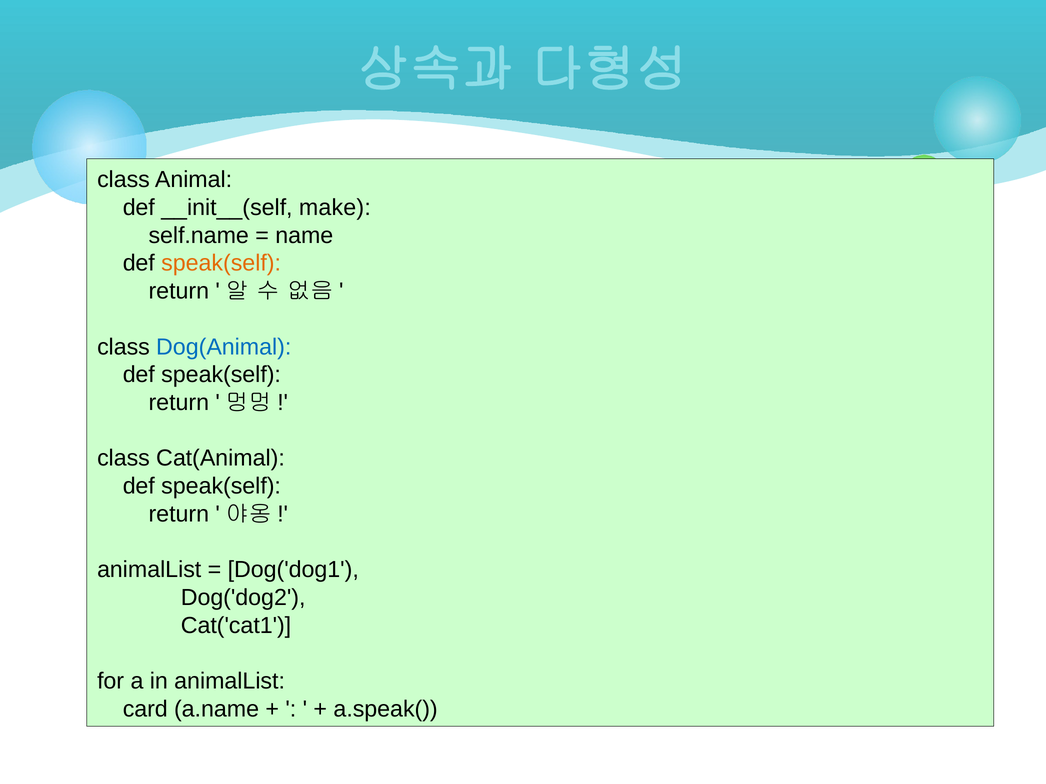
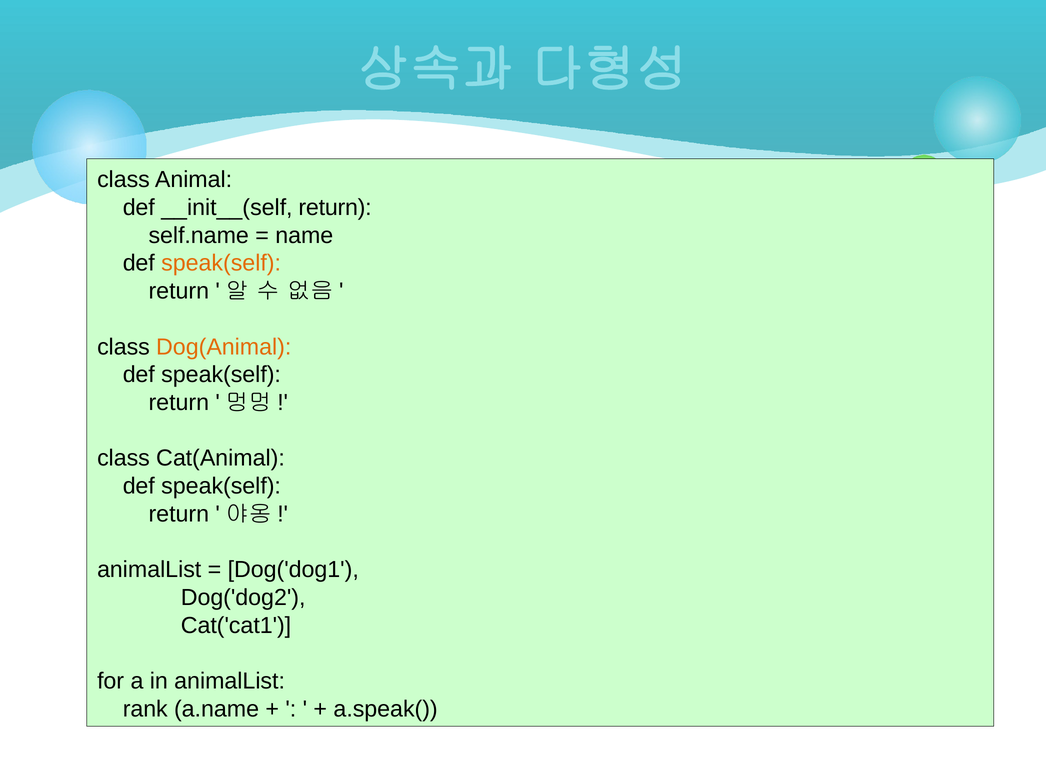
__init__(self make: make -> return
Dog(Animal colour: blue -> orange
card: card -> rank
